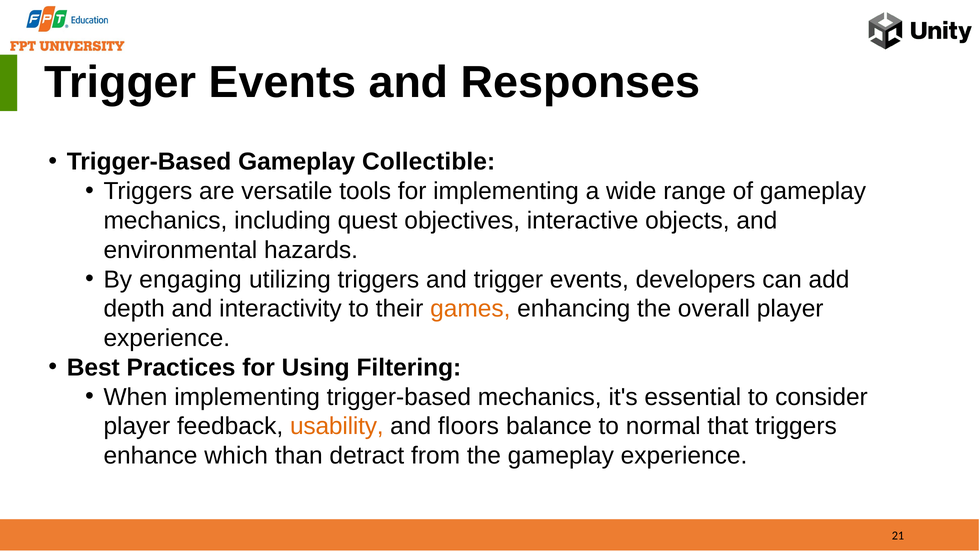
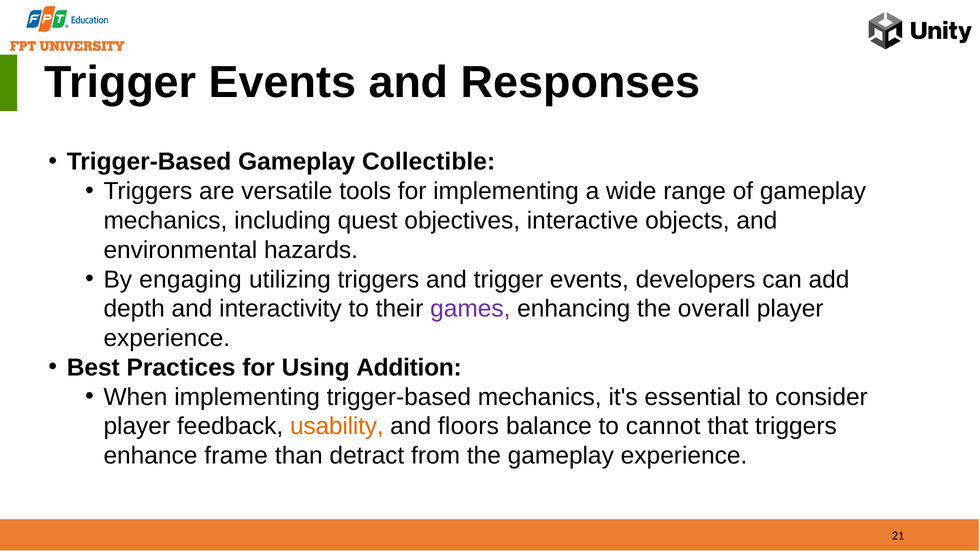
games colour: orange -> purple
Filtering: Filtering -> Addition
normal: normal -> cannot
which: which -> frame
